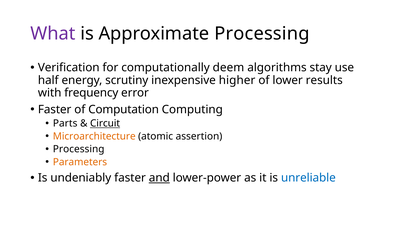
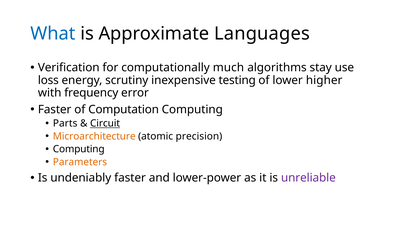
What colour: purple -> blue
Approximate Processing: Processing -> Languages
deem: deem -> much
half: half -> loss
higher: higher -> testing
results: results -> higher
assertion: assertion -> precision
Processing at (79, 149): Processing -> Computing
and underline: present -> none
unreliable colour: blue -> purple
